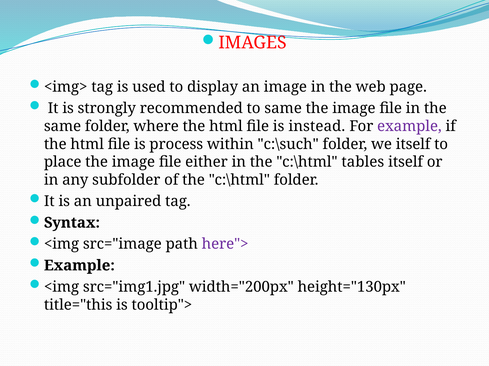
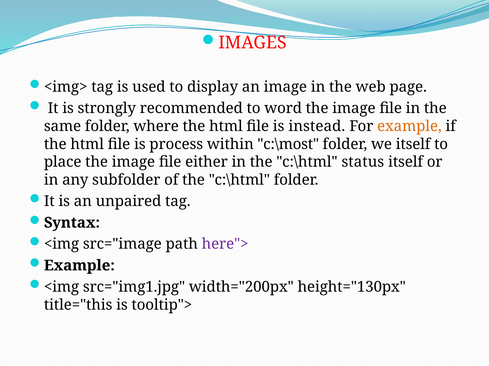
to same: same -> word
example at (409, 126) colour: purple -> orange
c:\such: c:\such -> c:\most
tables: tables -> status
